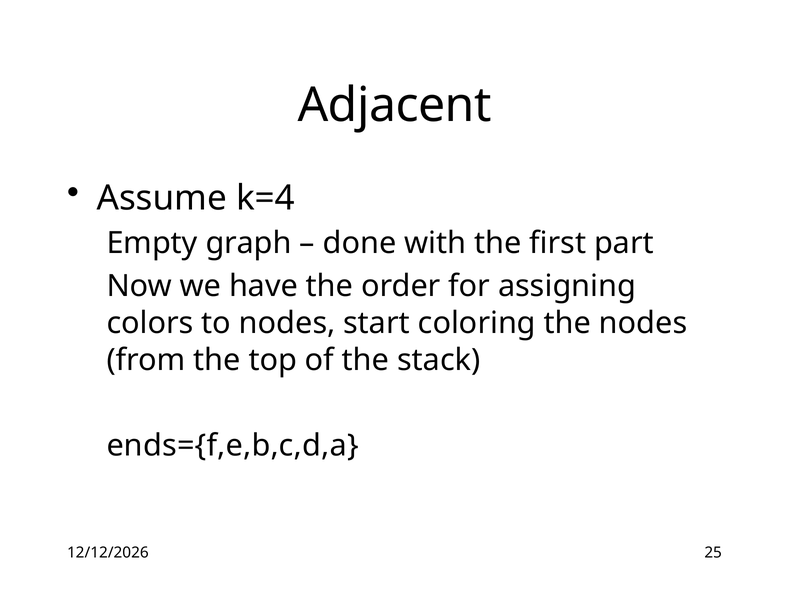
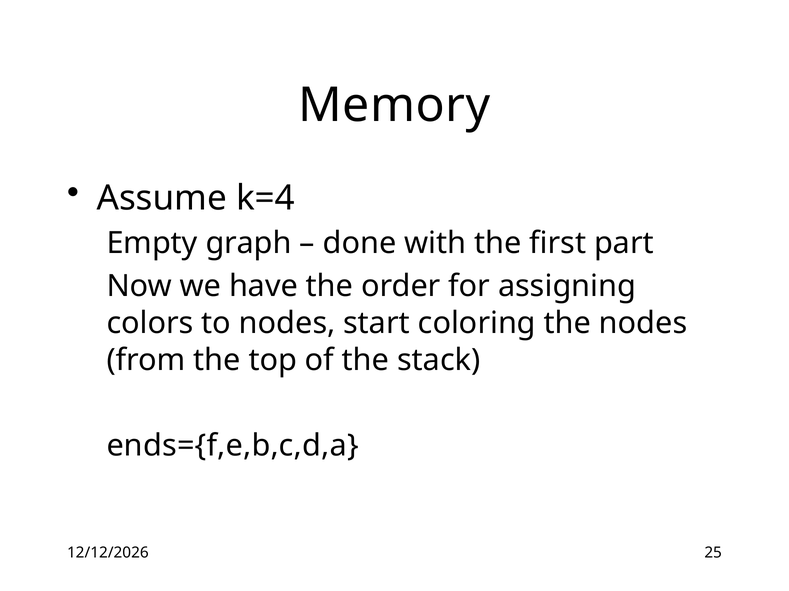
Adjacent: Adjacent -> Memory
